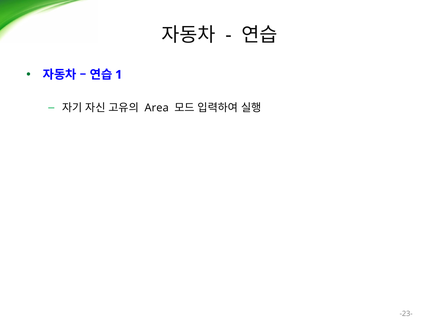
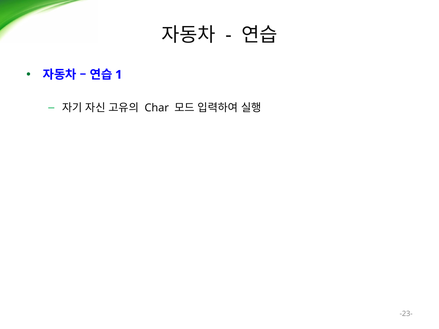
Area: Area -> Char
